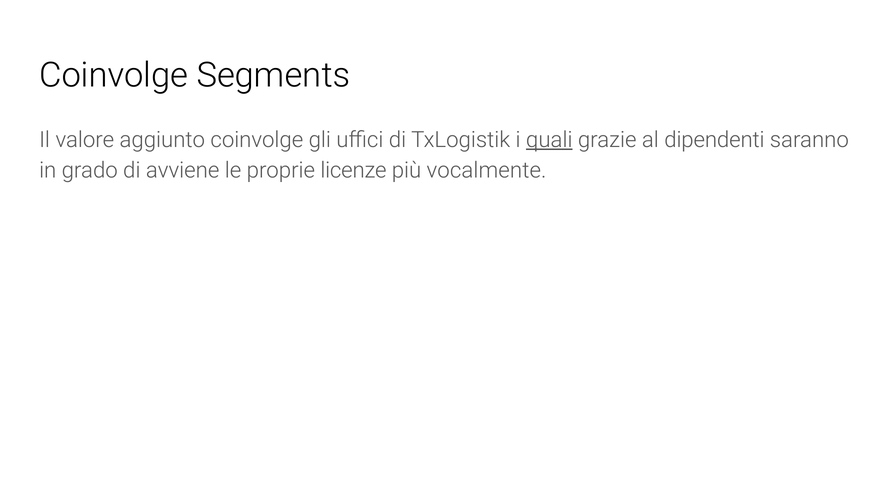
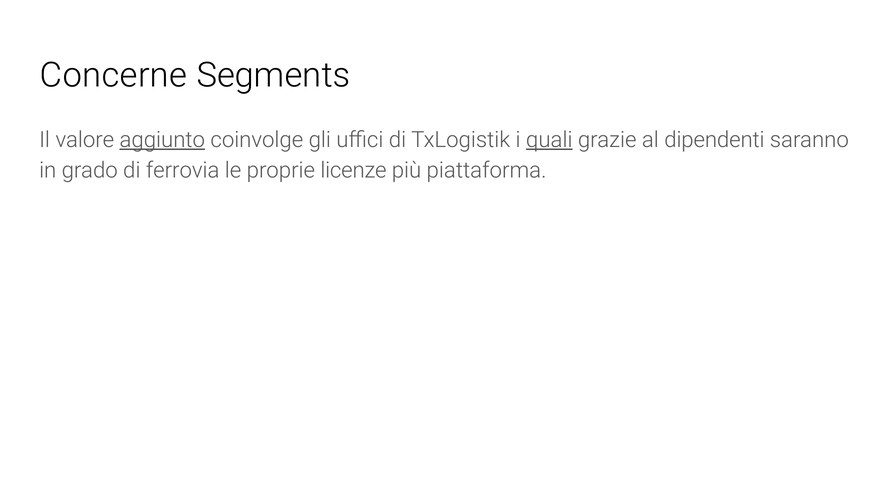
Coinvolge at (114, 75): Coinvolge -> Concerne
aggiunto underline: none -> present
avviene: avviene -> ferrovia
vocalmente: vocalmente -> piattaforma
